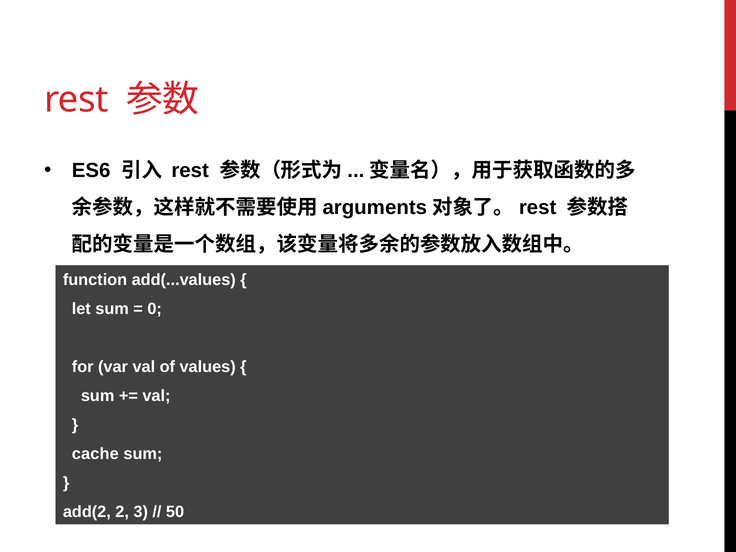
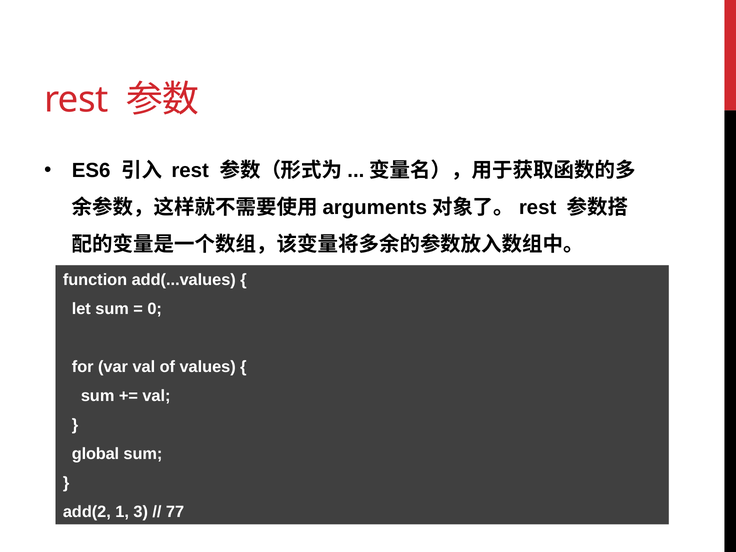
cache: cache -> global
2: 2 -> 1
50: 50 -> 77
